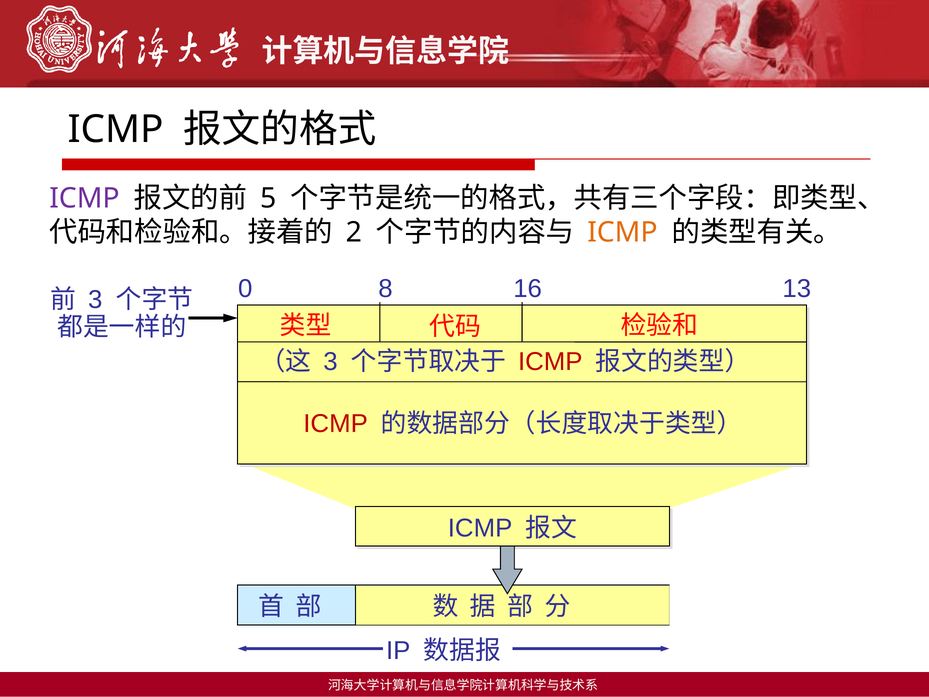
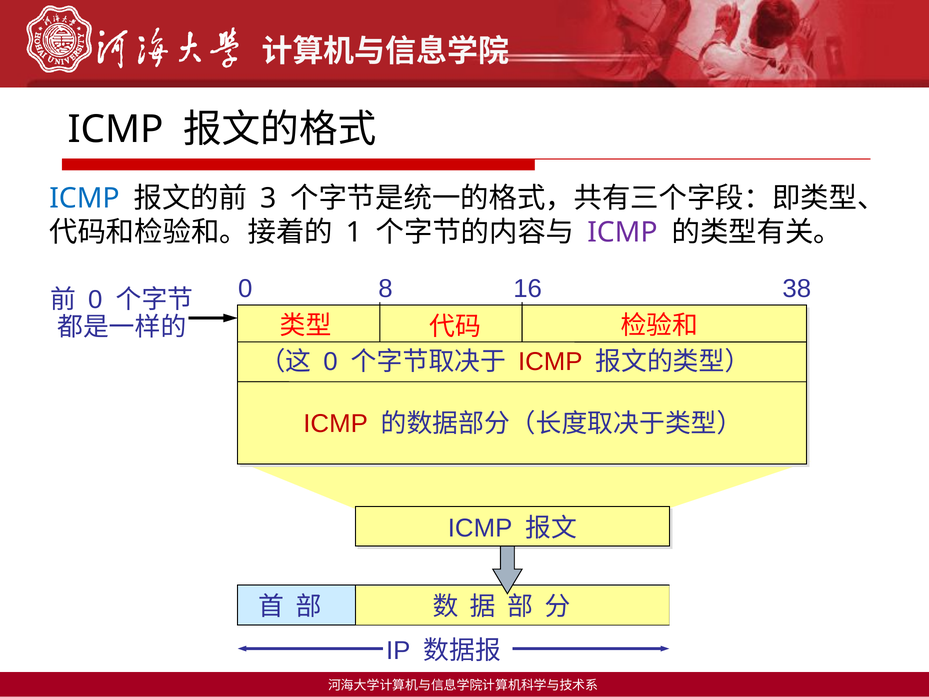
ICMP at (84, 198) colour: purple -> blue
5: 5 -> 3
2: 2 -> 1
ICMP at (622, 232) colour: orange -> purple
13: 13 -> 38
3 at (95, 299): 3 -> 0
3 at (330, 362): 3 -> 0
